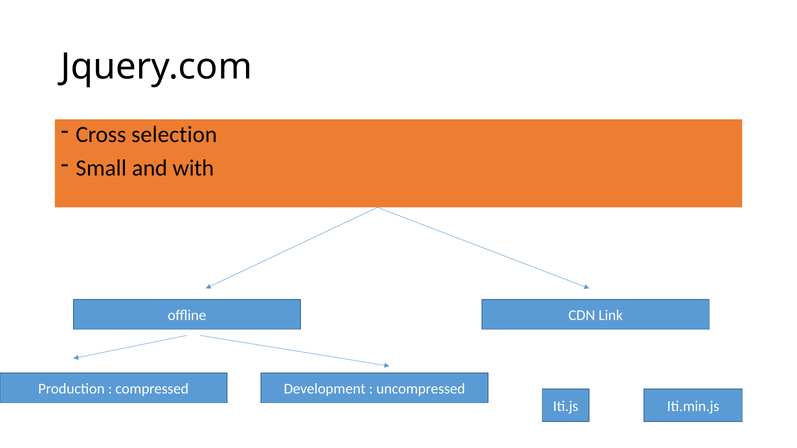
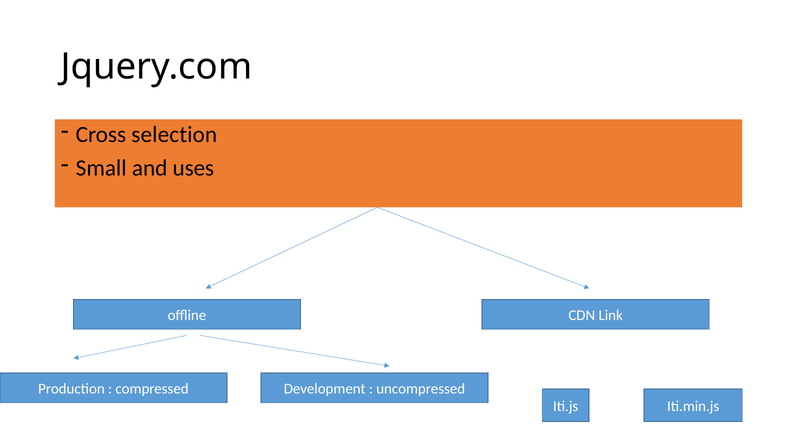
with: with -> uses
